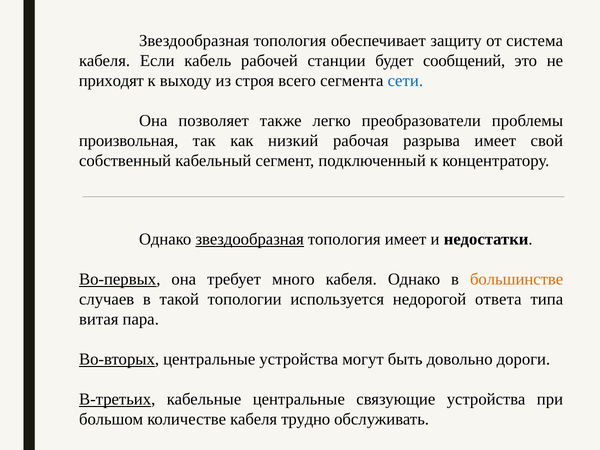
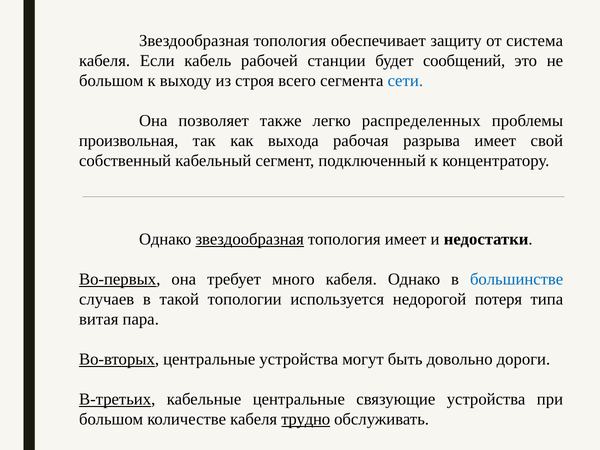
приходят at (111, 81): приходят -> большом
преобразователи: преобразователи -> распределенных
низкий: низкий -> выхода
большинстве colour: orange -> blue
ответа: ответа -> потеря
трудно underline: none -> present
